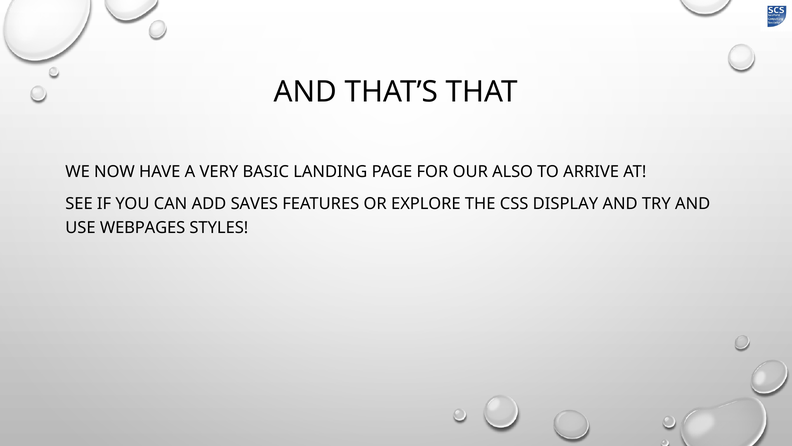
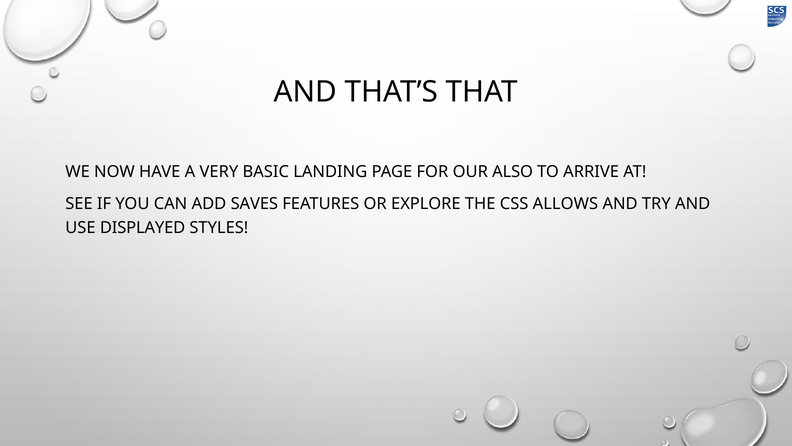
DISPLAY: DISPLAY -> ALLOWS
WEBPAGES: WEBPAGES -> DISPLAYED
